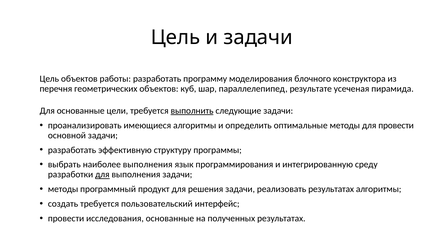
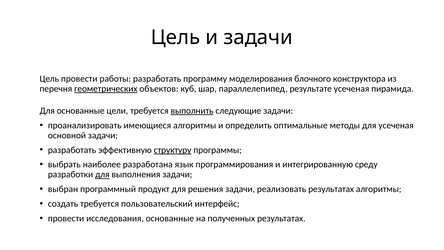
Цель объектов: объектов -> провести
геометрических underline: none -> present
для провести: провести -> усеченая
структуру underline: none -> present
наиболее выполнения: выполнения -> разработана
методы at (63, 189): методы -> выбран
